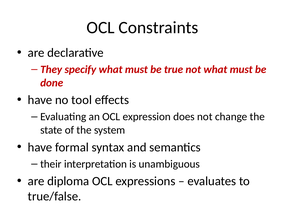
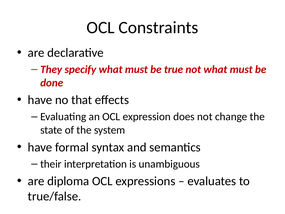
tool: tool -> that
